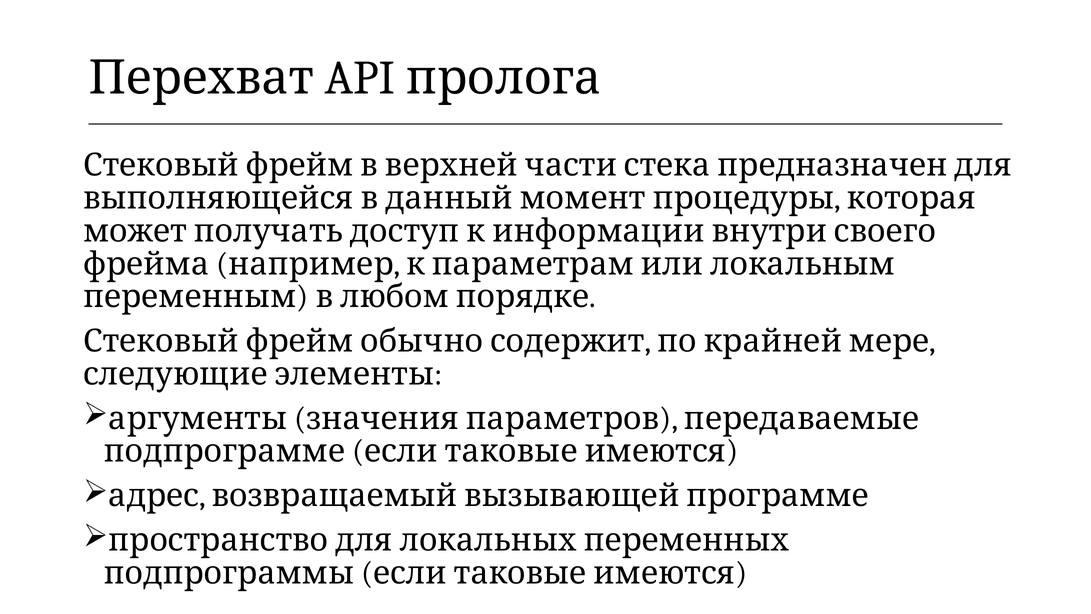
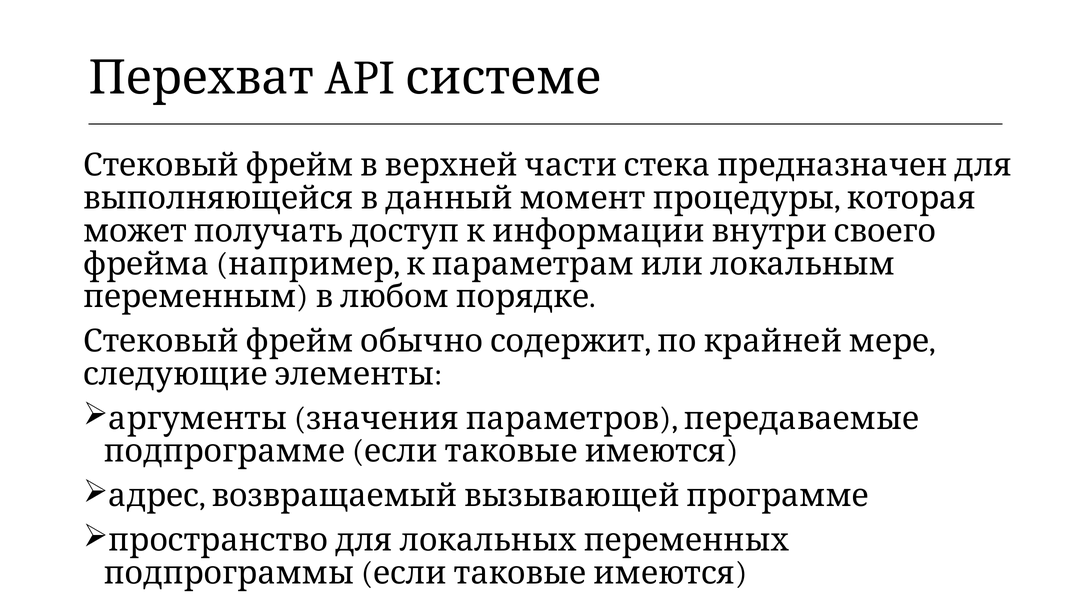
пролога: пролога -> системе
